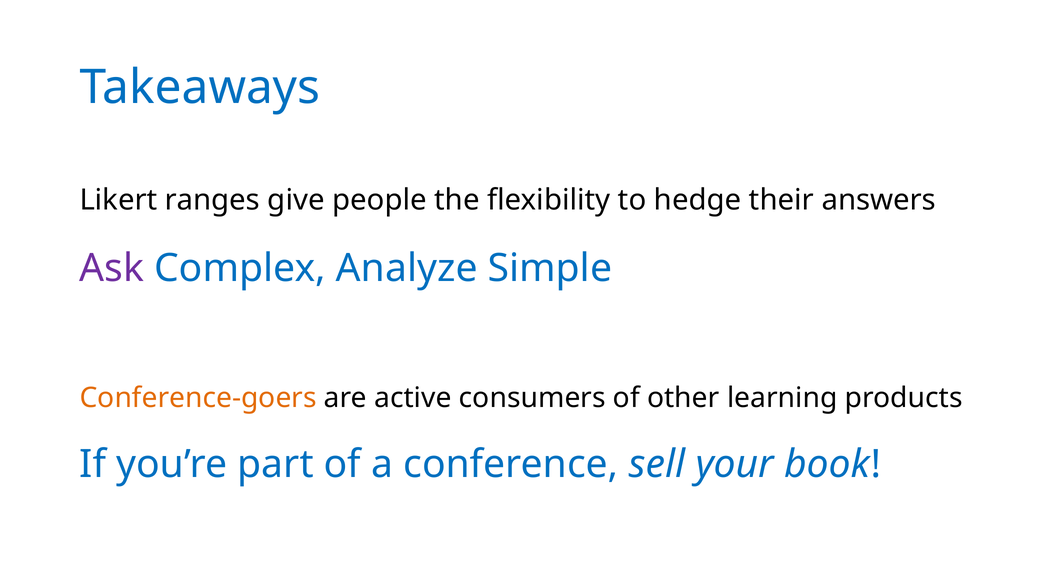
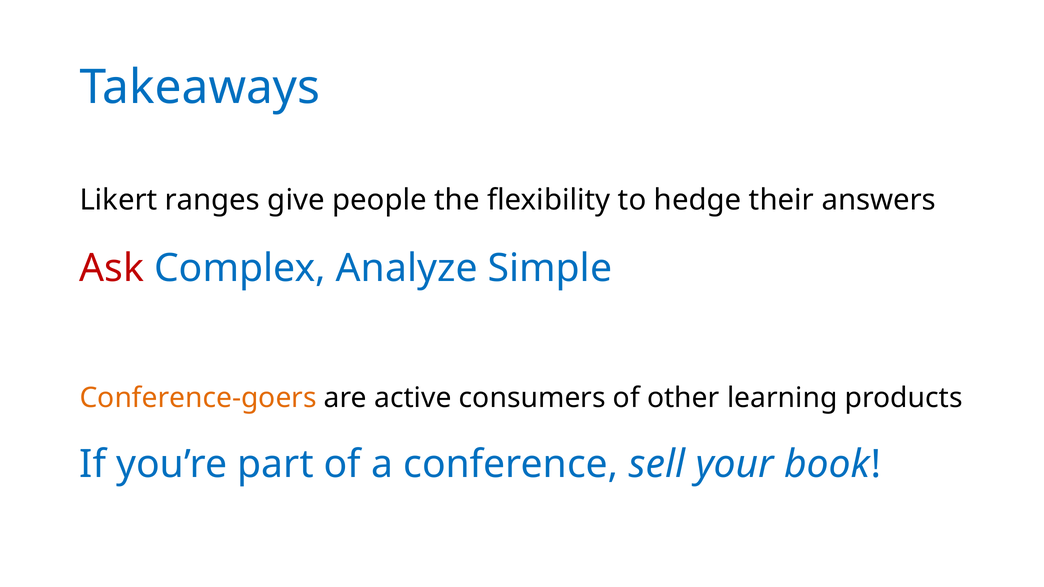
Ask colour: purple -> red
